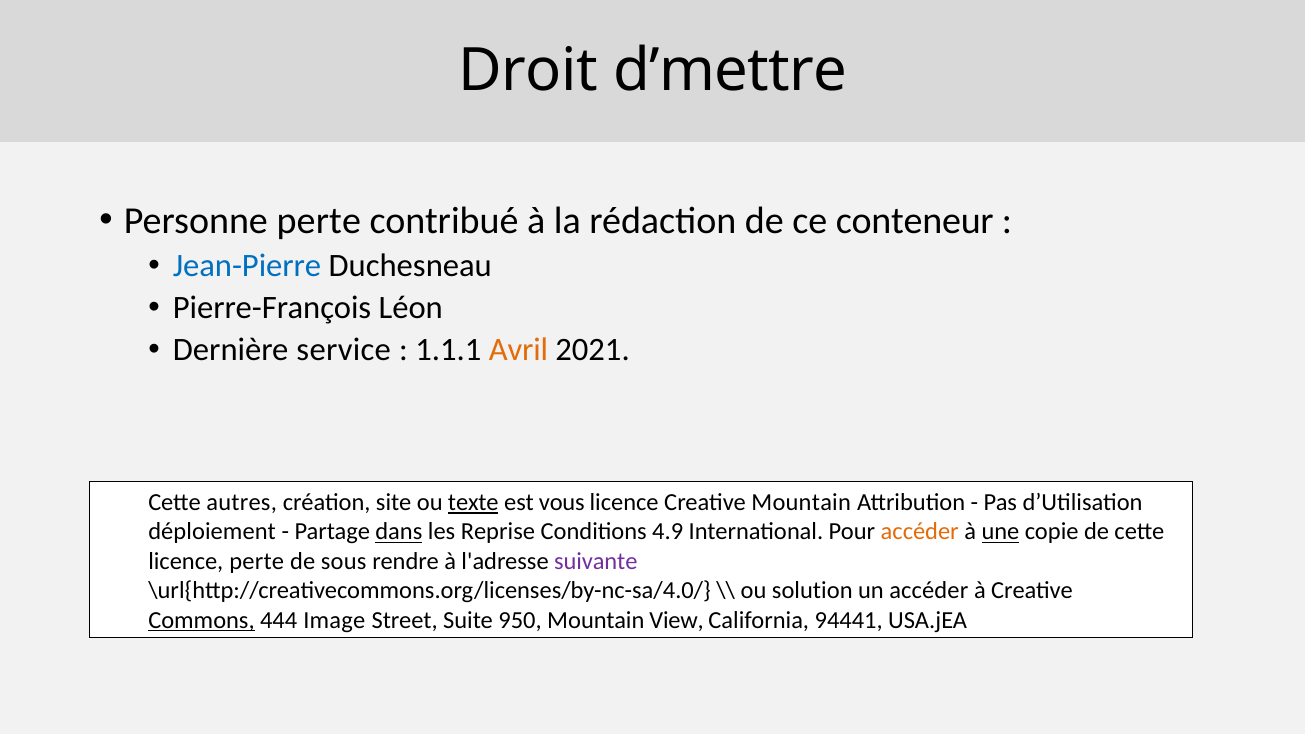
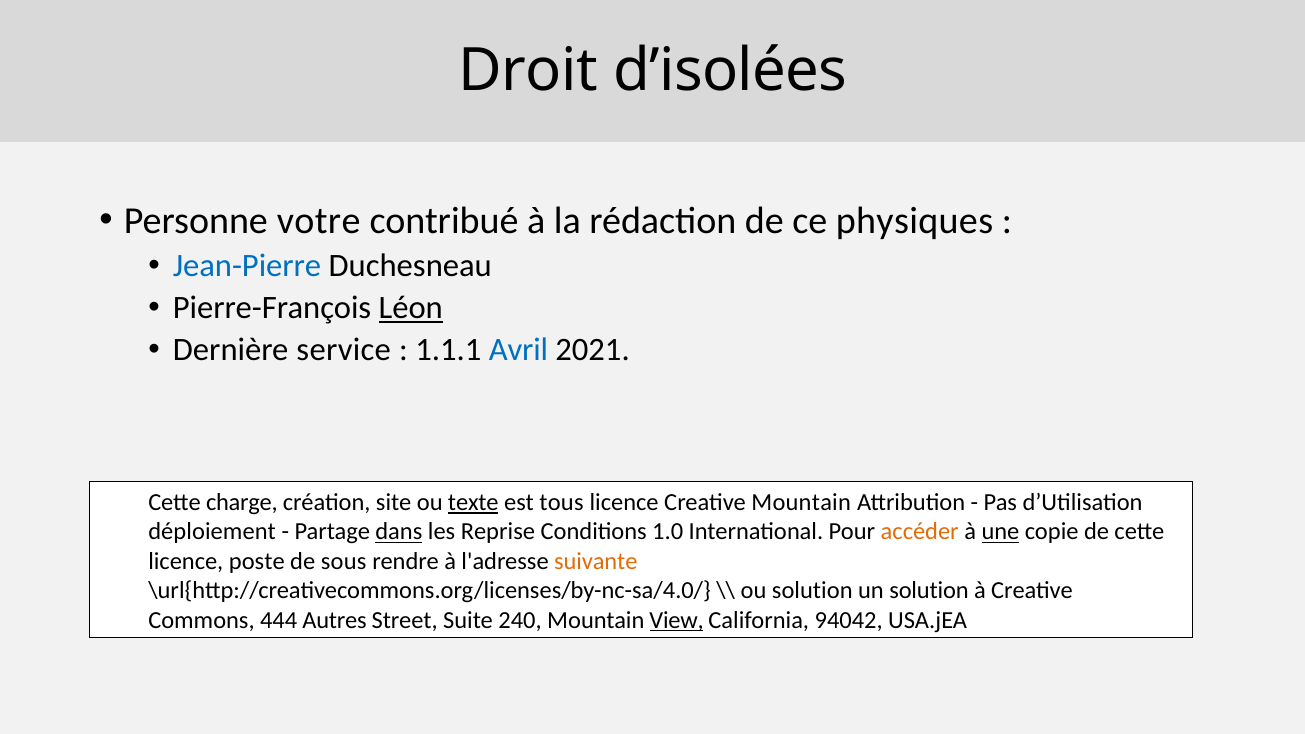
d’mettre: d’mettre -> d’isolées
Personne perte: perte -> votre
conteneur: conteneur -> physiques
Léon underline: none -> present
Avril colour: orange -> blue
autres: autres -> charge
vous: vous -> tous
4.9: 4.9 -> 1.0
licence perte: perte -> poste
suivante colour: purple -> orange
un accéder: accéder -> solution
Commons underline: present -> none
Image: Image -> Autres
950: 950 -> 240
View underline: none -> present
94441: 94441 -> 94042
